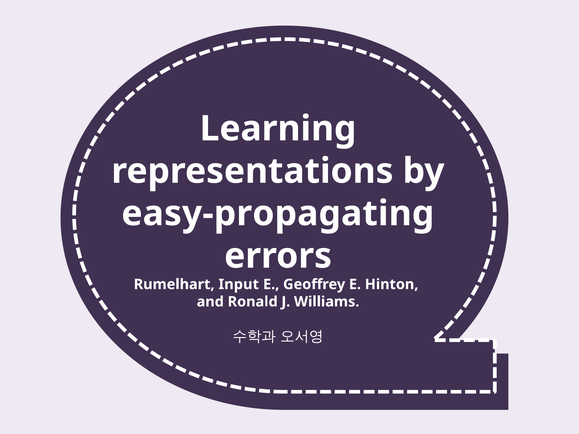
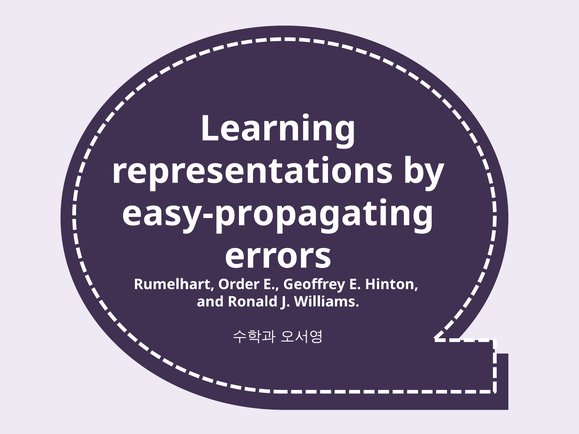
Input: Input -> Order
